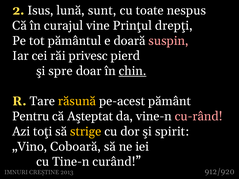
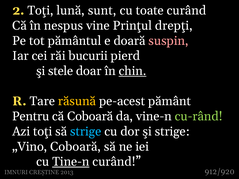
2 Isus: Isus -> Toţi
toate nespus: nespus -> curând
curajul: curajul -> nespus
privesc: privesc -> bucurii
spre: spre -> stele
că Aşteptat: Aşteptat -> Coboară
cu-rând colour: pink -> light green
strige at (86, 132) colour: yellow -> light blue
şi spirit: spirit -> strige
Tine-n underline: none -> present
